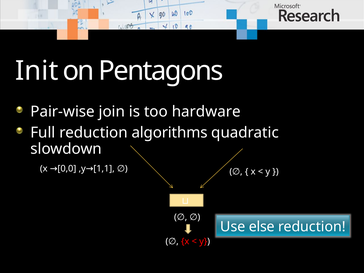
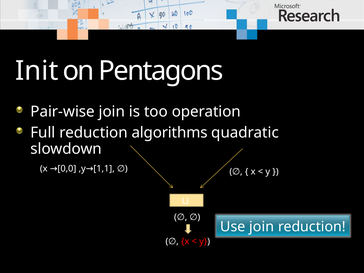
hardware: hardware -> operation
Use else: else -> join
